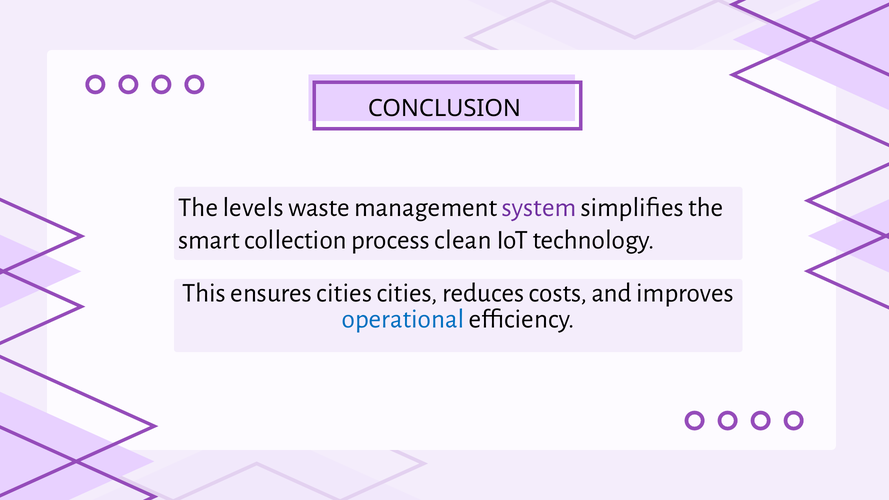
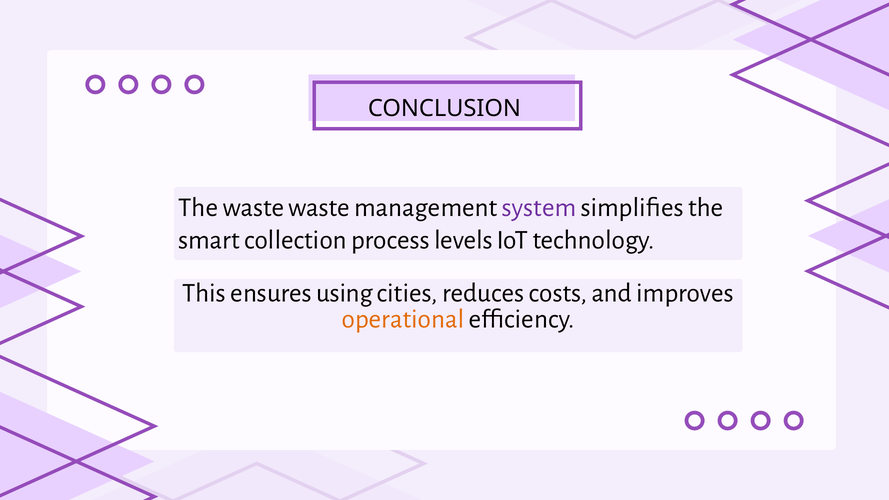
The levels: levels -> waste
clean: clean -> levels
ensures cities: cities -> using
operational colour: blue -> orange
